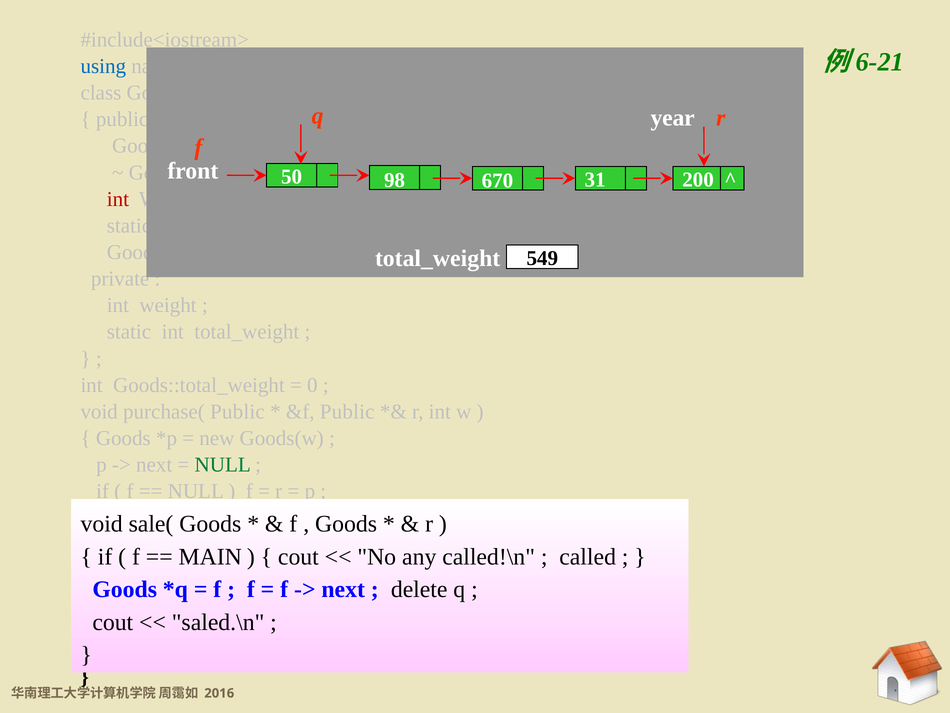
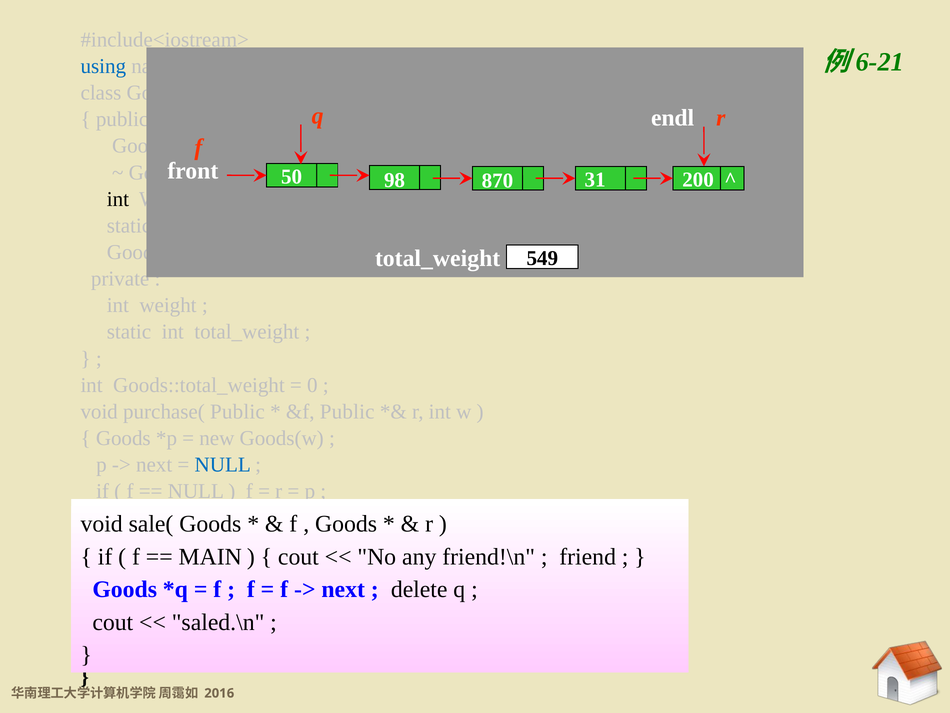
year: year -> endl
670: 670 -> 870
int at (118, 199) colour: red -> black
NULL at (223, 465) colour: green -> blue
called!\n: called!\n -> friend!\n
called: called -> friend
